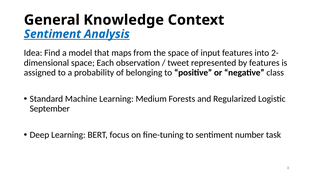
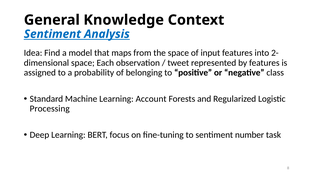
Medium: Medium -> Account
September: September -> Processing
